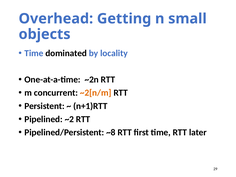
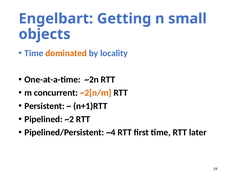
Overhead: Overhead -> Engelbart
dominated colour: black -> orange
~8: ~8 -> ~4
